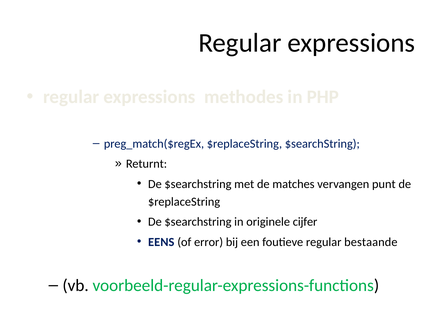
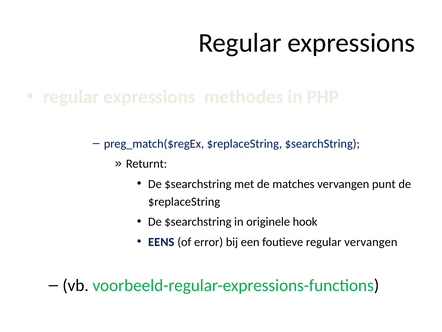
cijfer: cijfer -> hook
regular bestaande: bestaande -> vervangen
